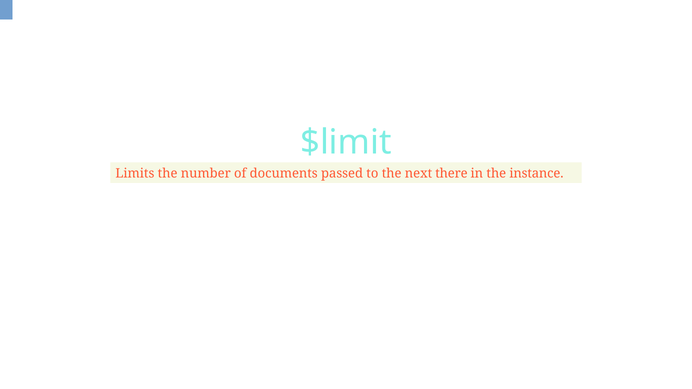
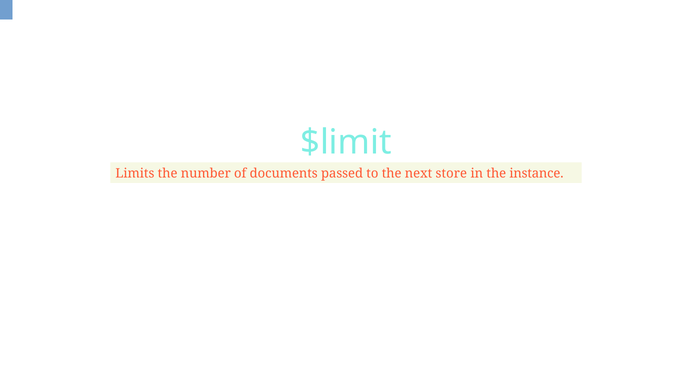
there: there -> store
